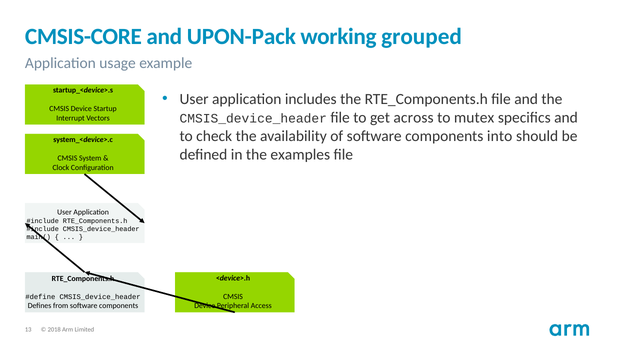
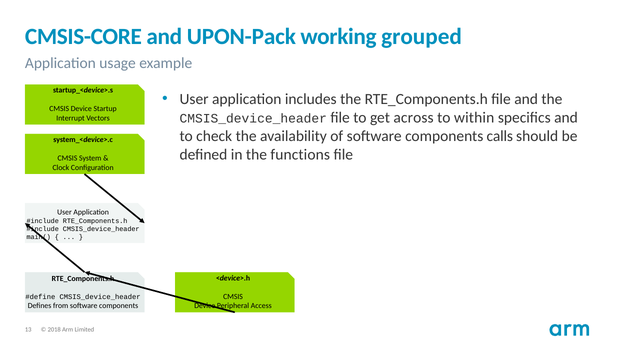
mutex: mutex -> within
into: into -> calls
examples: examples -> functions
